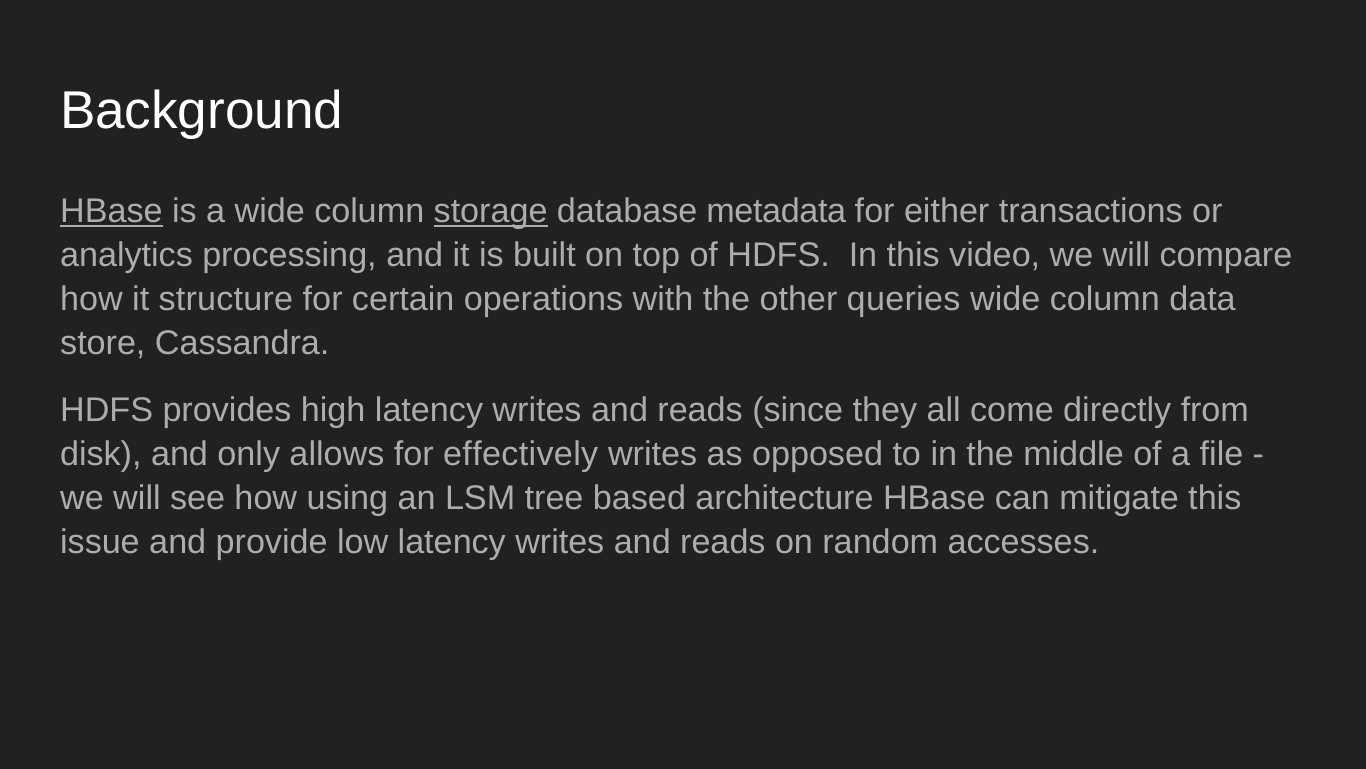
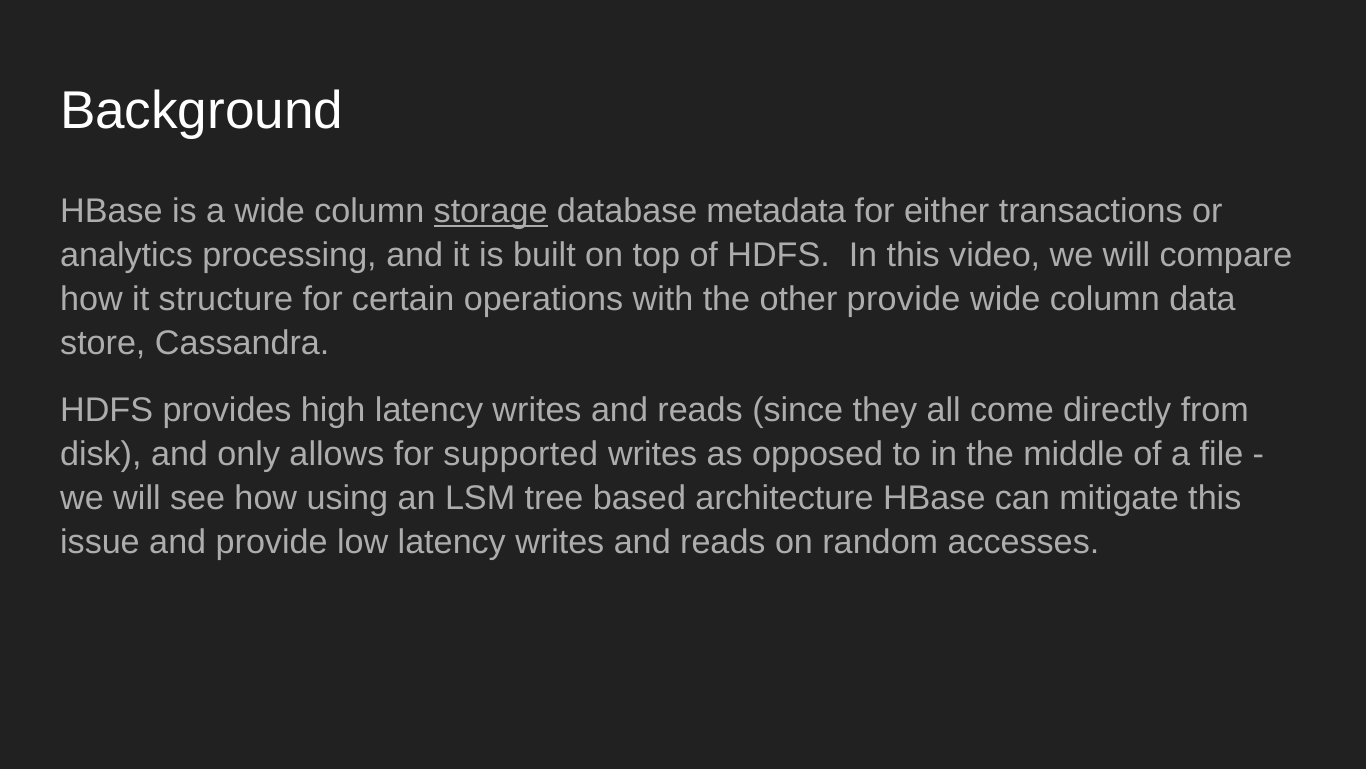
HBase at (111, 211) underline: present -> none
other queries: queries -> provide
effectively: effectively -> supported
